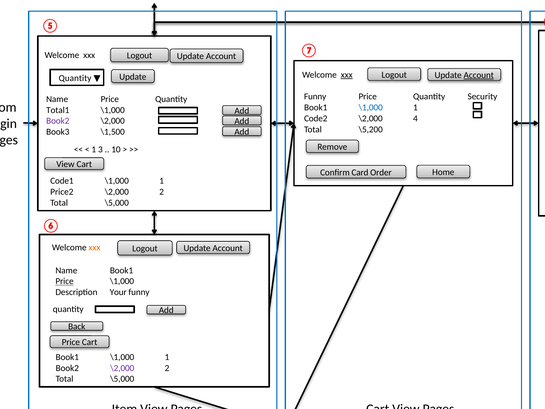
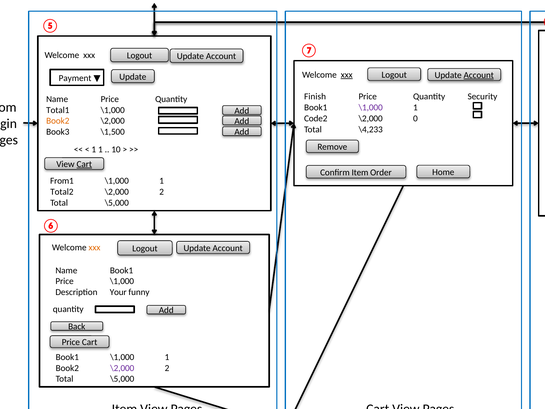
Quantity at (75, 78): Quantity -> Payment
Funny at (315, 97): Funny -> Finish
\1,000 at (371, 108) colour: blue -> purple
4: 4 -> 0
Book2 at (58, 121) colour: purple -> orange
\5,200: \5,200 -> \4,233
1 3: 3 -> 1
Cart at (84, 164) underline: none -> present
Confirm Card: Card -> Item
Code1: Code1 -> From1
Price2: Price2 -> Total2
Price at (65, 281) underline: present -> none
